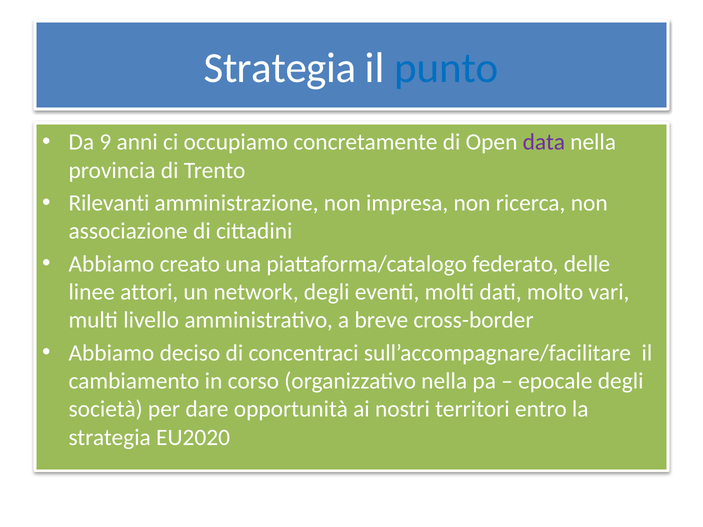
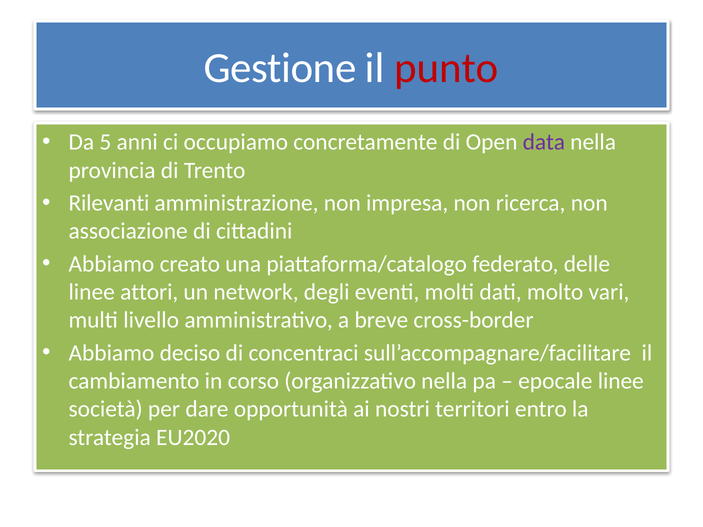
Strategia at (280, 68): Strategia -> Gestione
punto colour: blue -> red
9: 9 -> 5
epocale degli: degli -> linee
